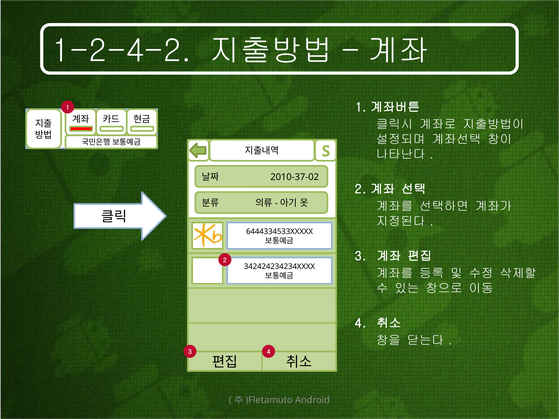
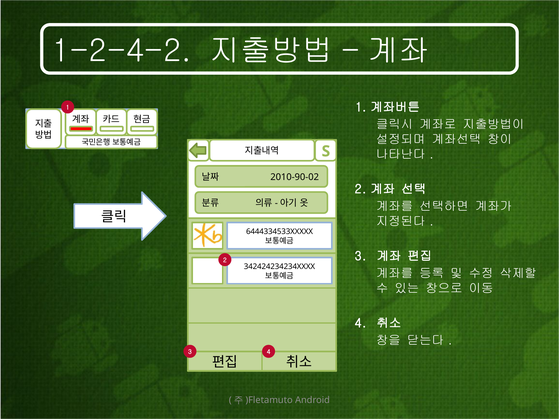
2010-37-02: 2010-37-02 -> 2010-90-02
